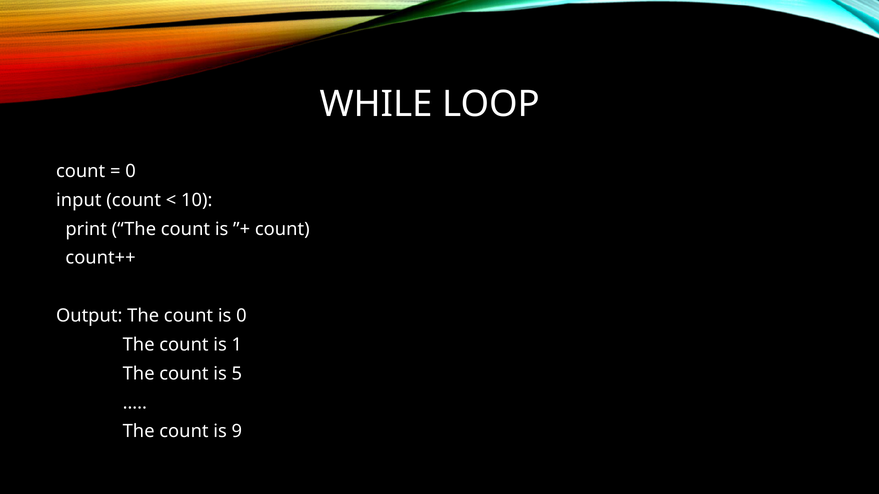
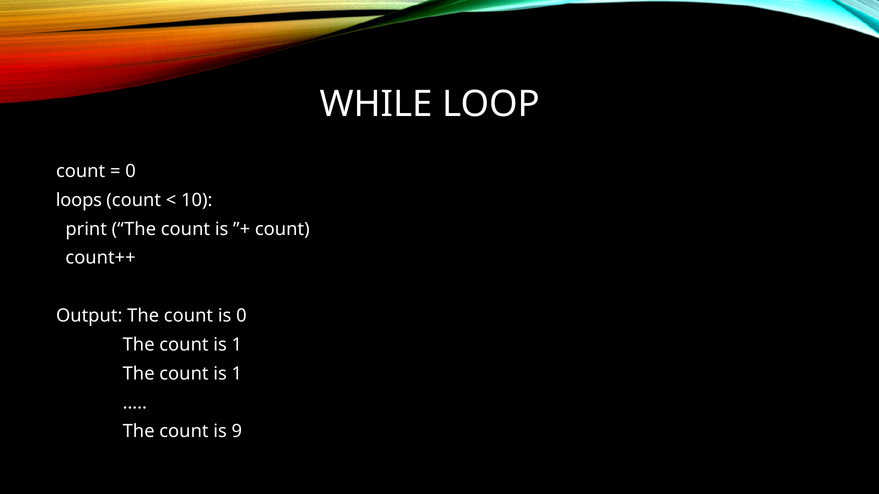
input: input -> loops
5 at (237, 374): 5 -> 1
